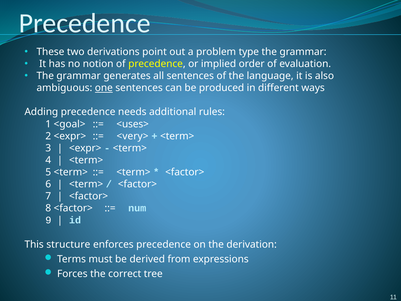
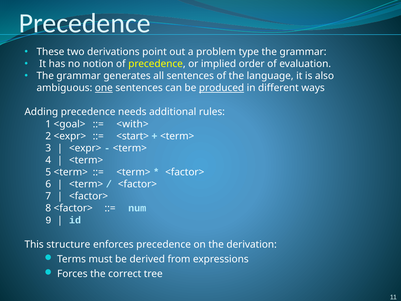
produced underline: none -> present
<uses>: <uses> -> <with>
<very>: <very> -> <start>
